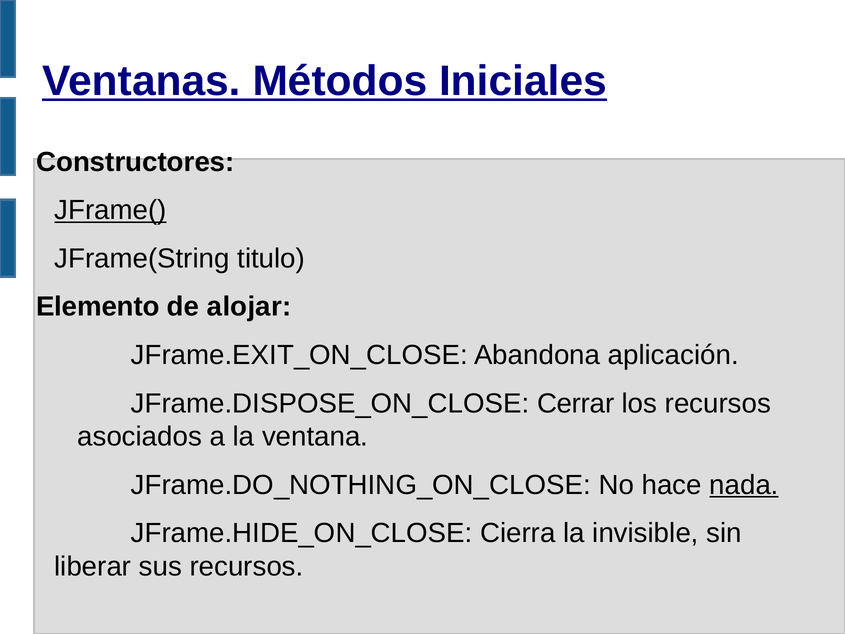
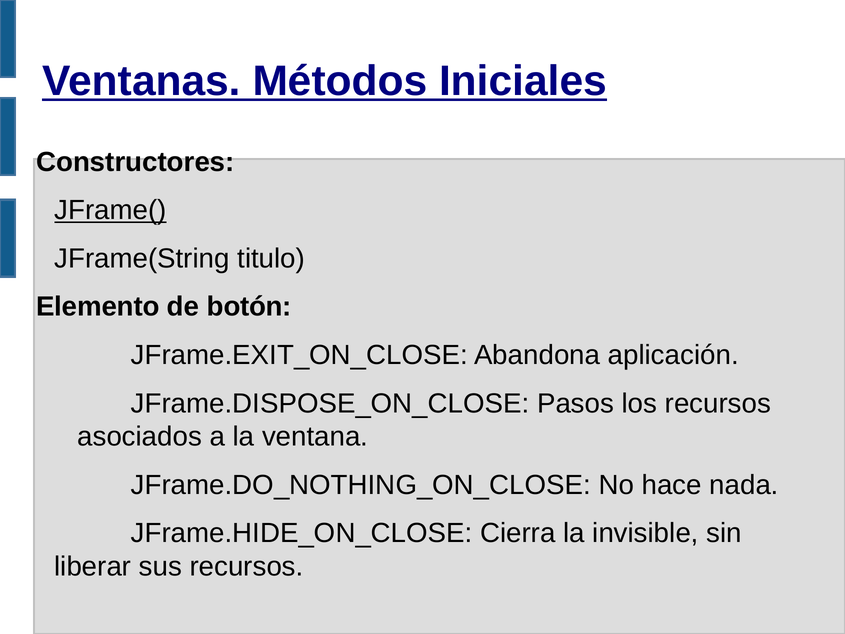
alojar: alojar -> botón
Cerrar: Cerrar -> Pasos
nada underline: present -> none
